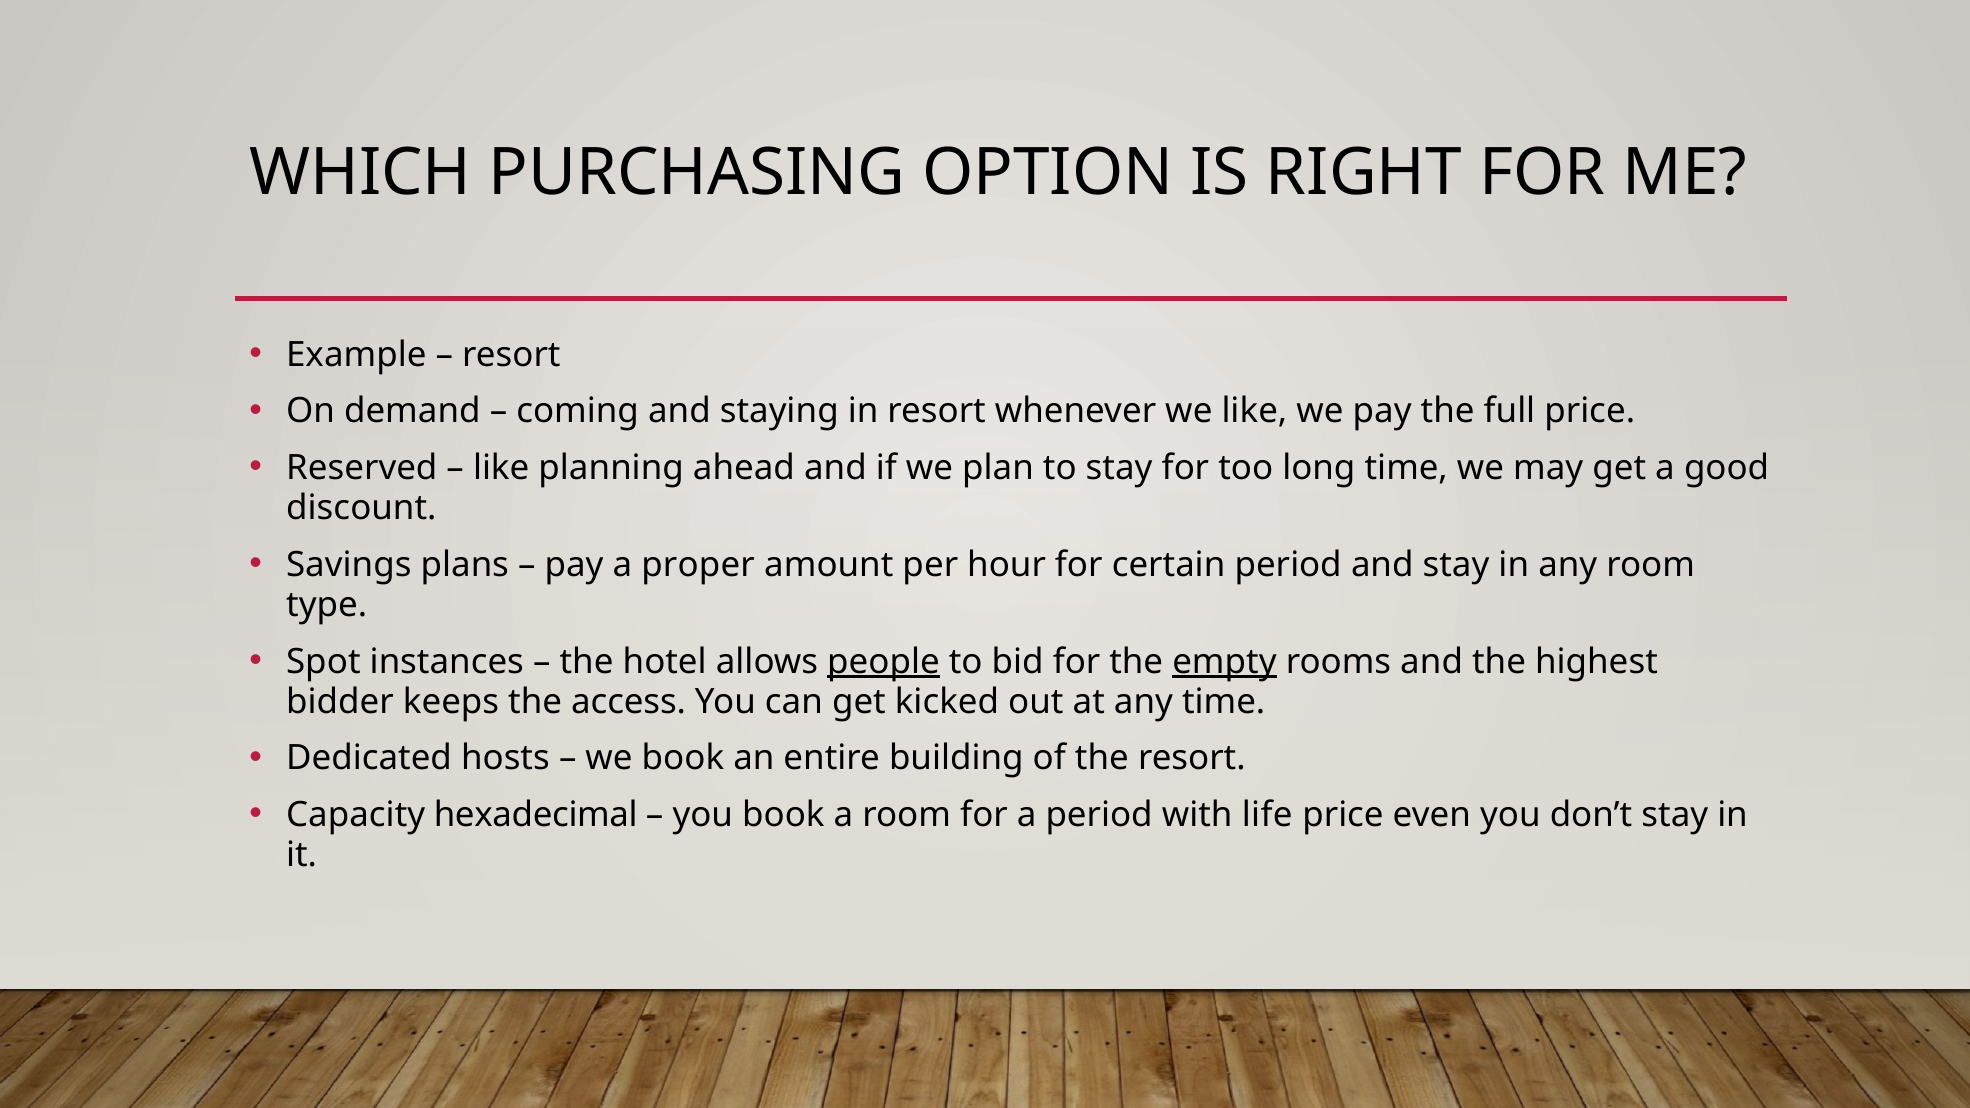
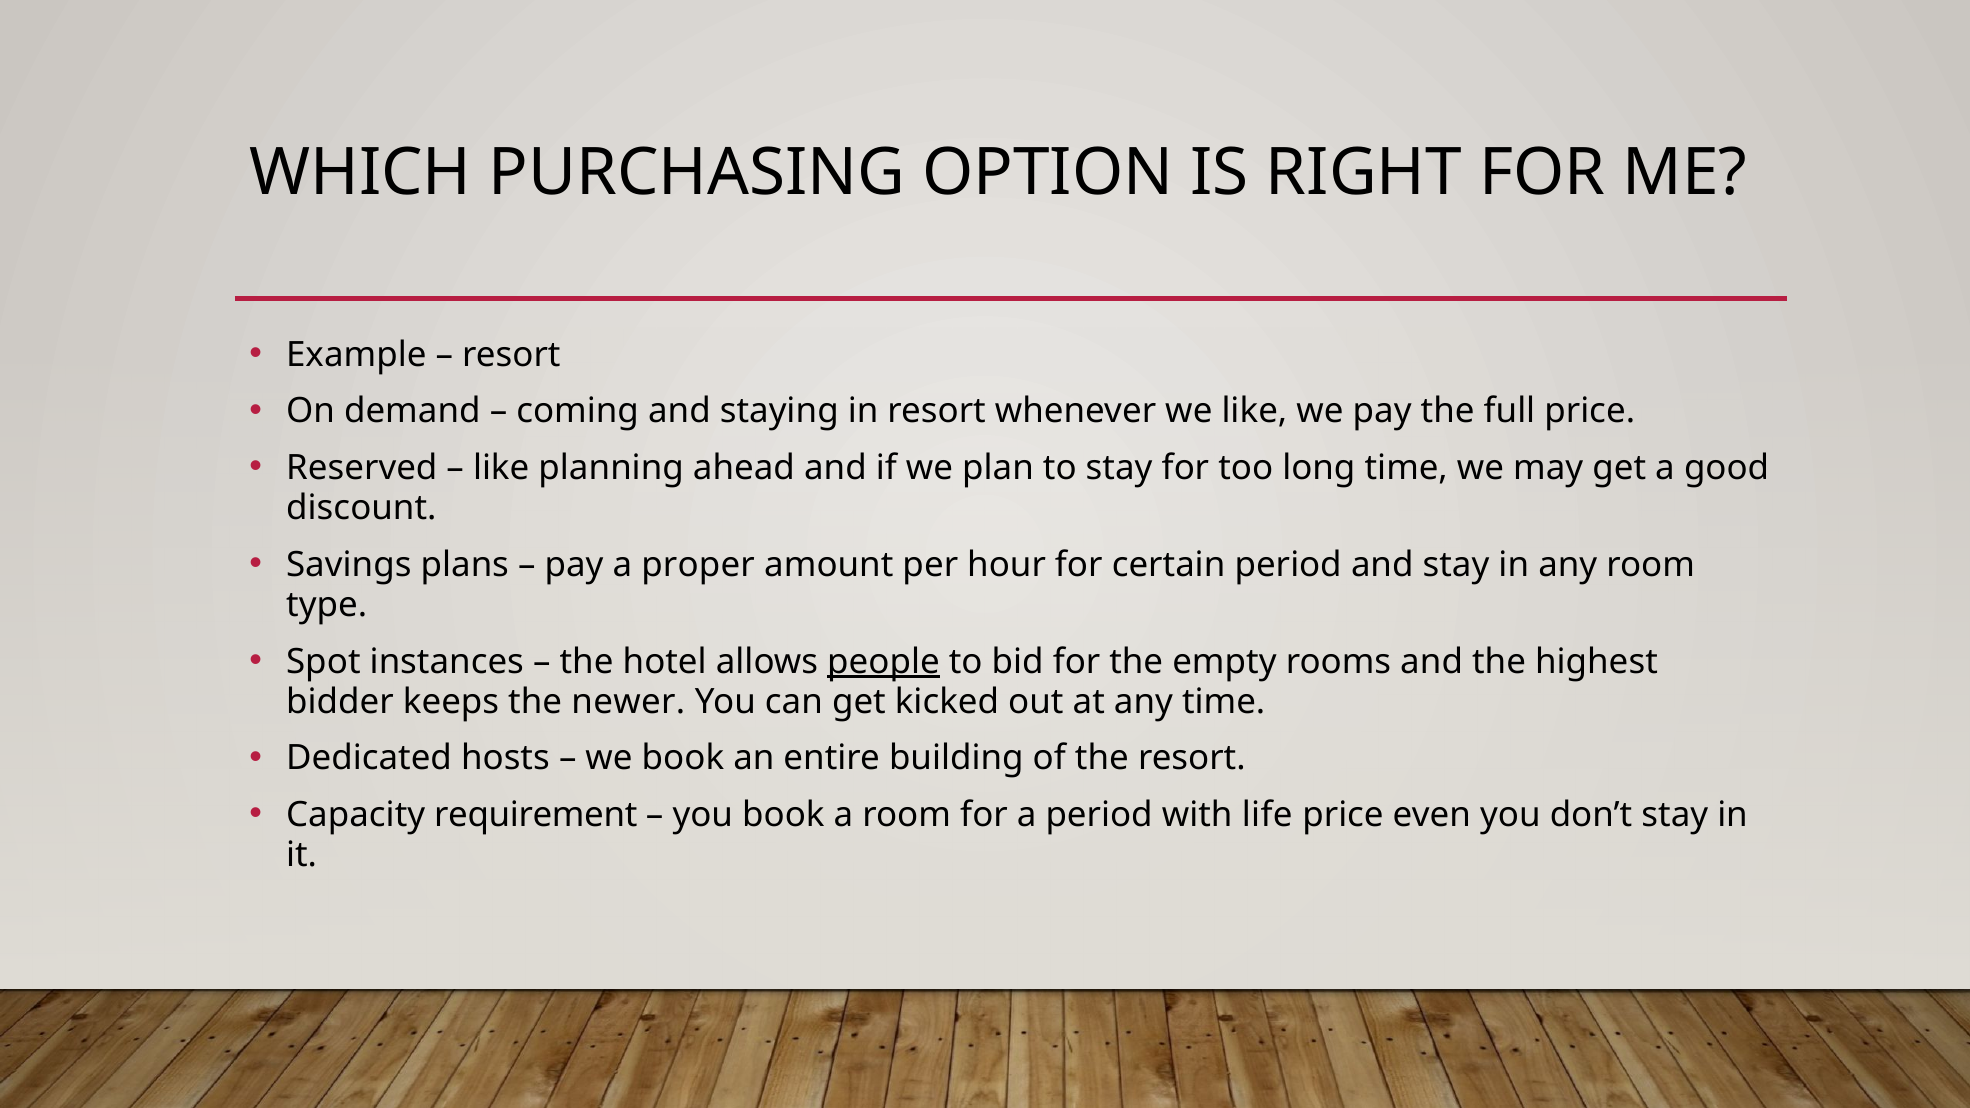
empty underline: present -> none
access: access -> newer
hexadecimal: hexadecimal -> requirement
